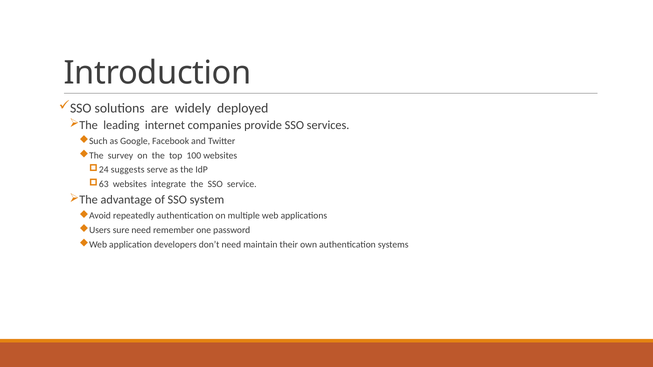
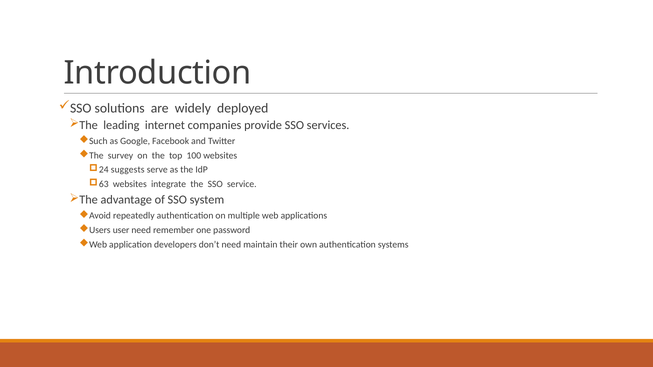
sure: sure -> user
